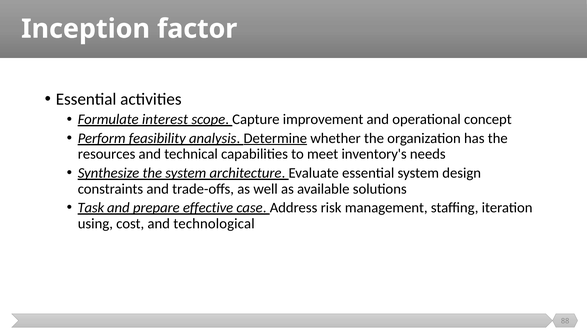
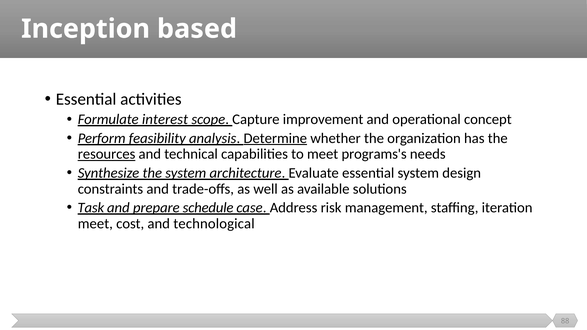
factor: factor -> based
resources underline: none -> present
inventory's: inventory's -> programs's
effective: effective -> schedule
using at (95, 224): using -> meet
